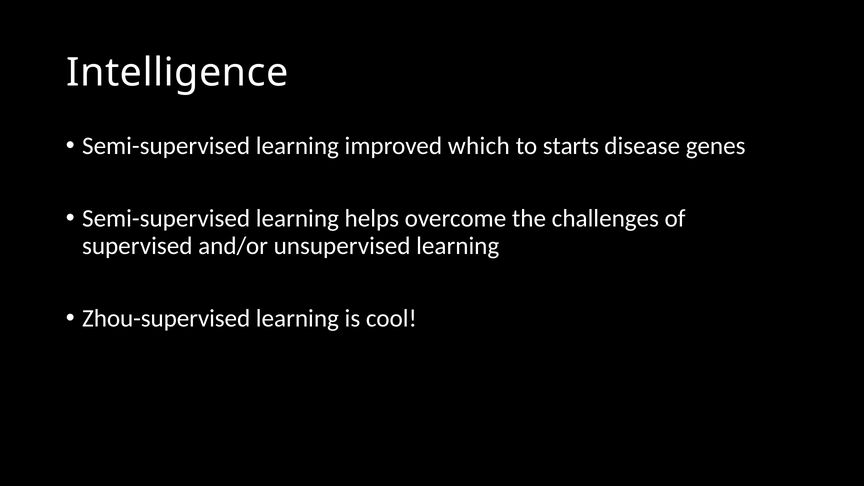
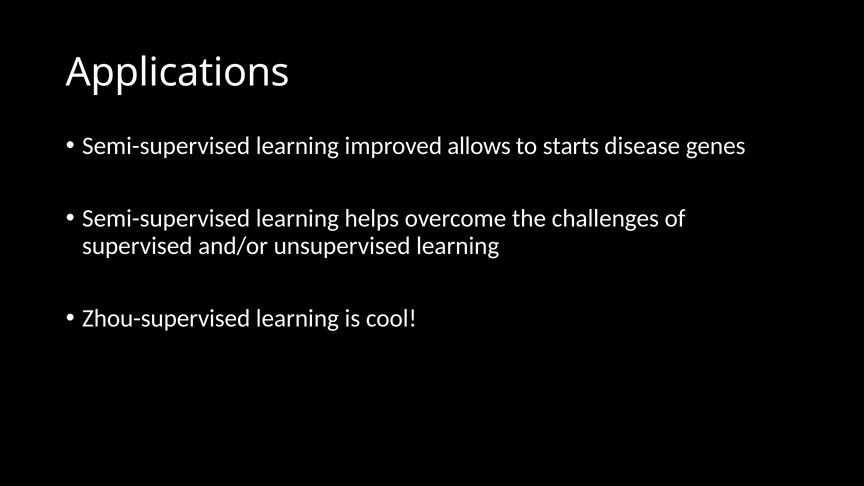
Intelligence: Intelligence -> Applications
which: which -> allows
